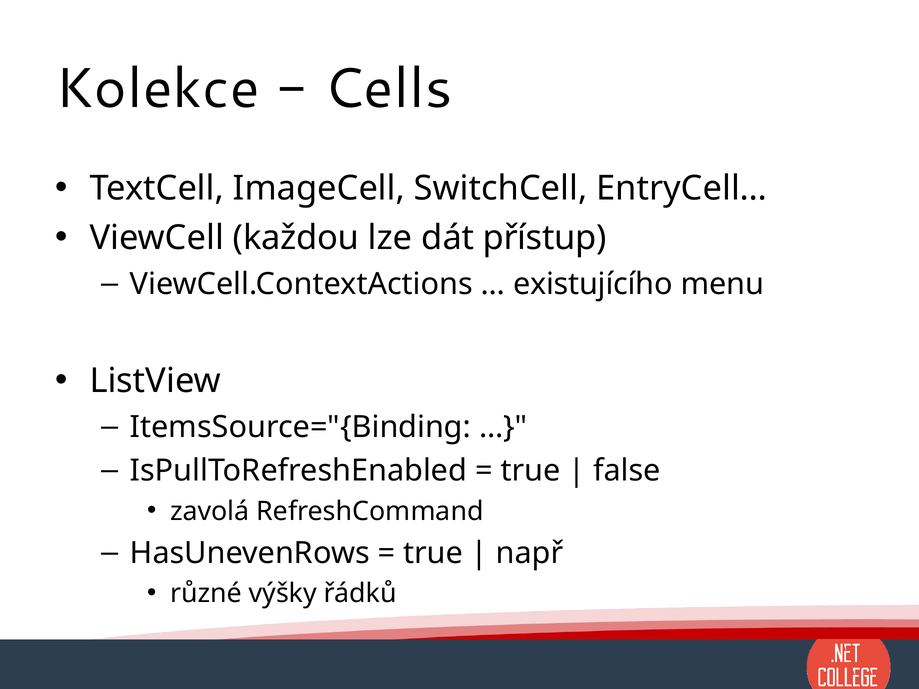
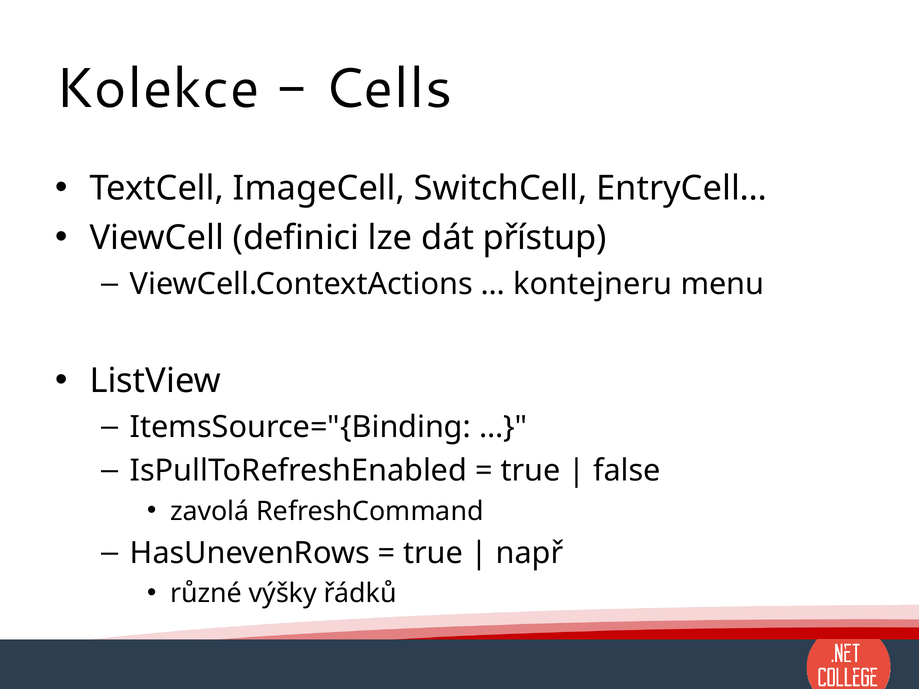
každou: každou -> definici
existujícího: existujícího -> kontejneru
